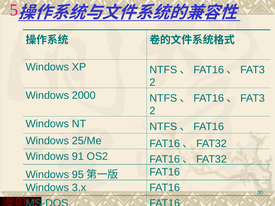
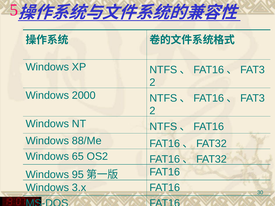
25/Me: 25/Me -> 88/Me
91: 91 -> 65
